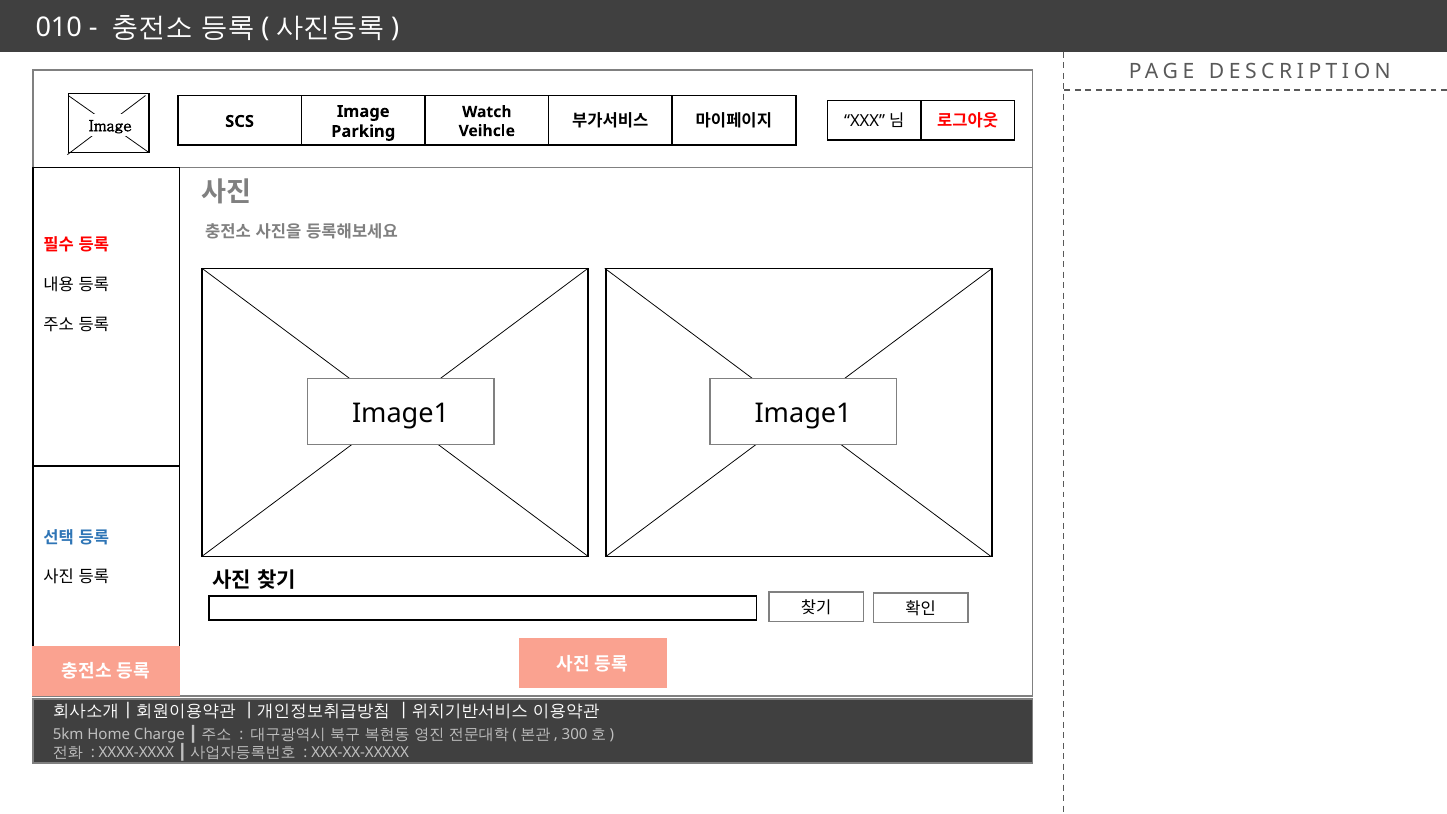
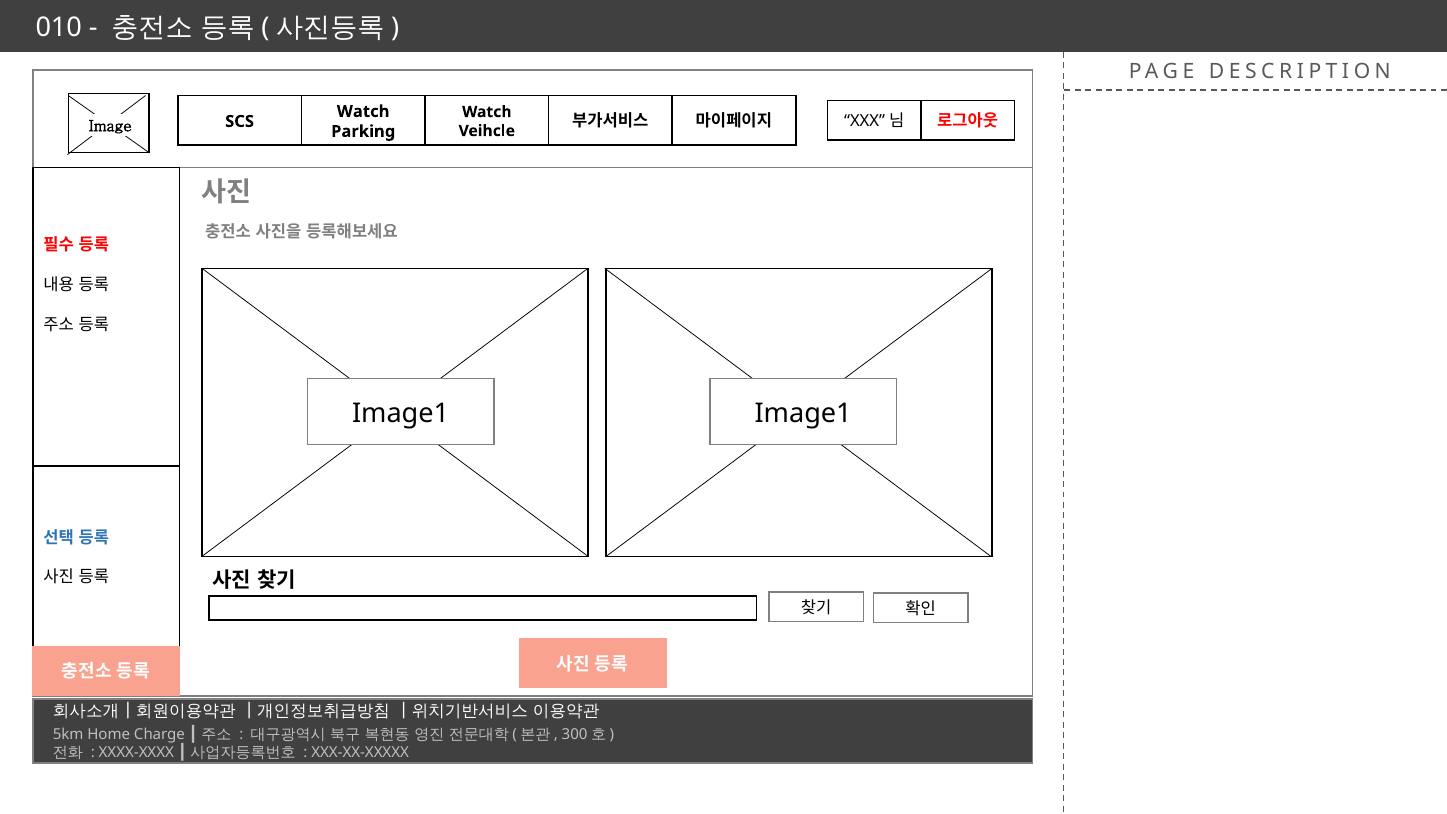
Image at (363, 111): Image -> Watch
